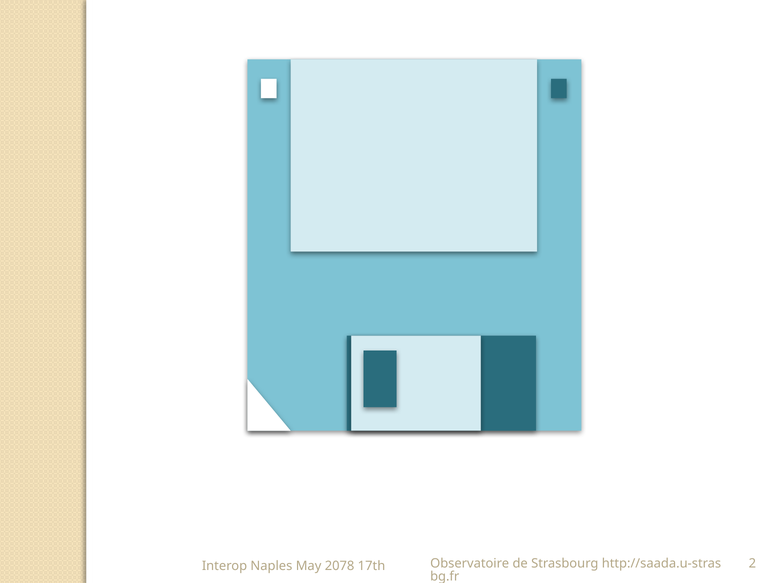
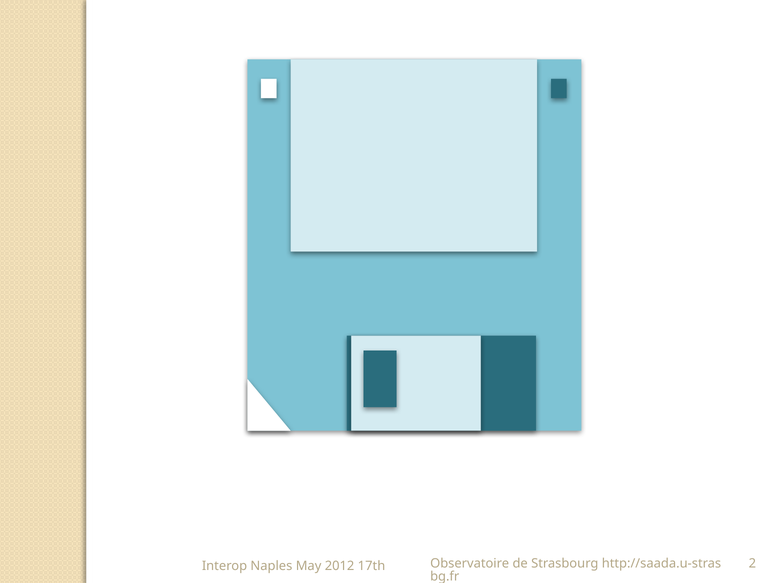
2078: 2078 -> 2012
